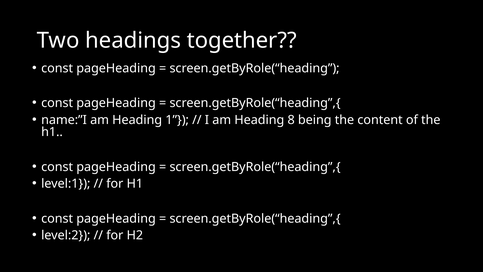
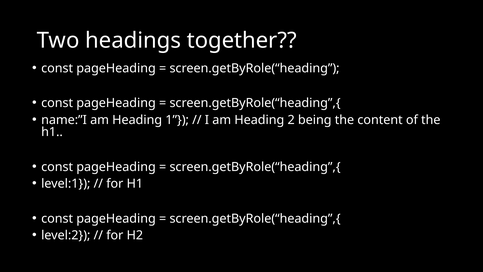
8: 8 -> 2
